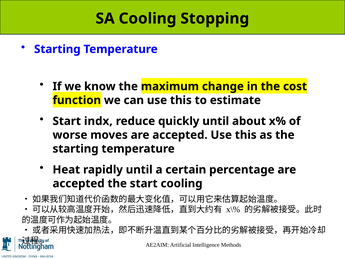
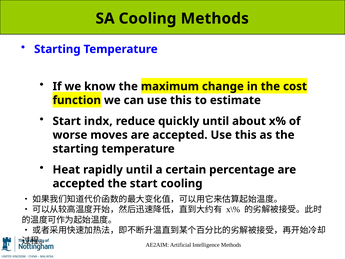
Cooling Stopping: Stopping -> Methods
